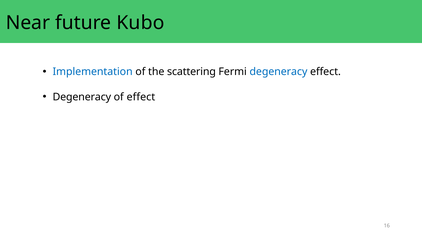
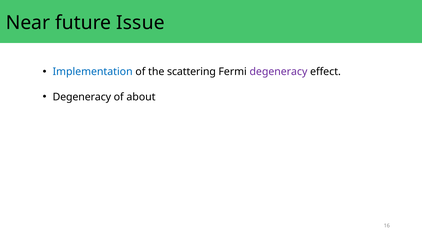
Kubo: Kubo -> Issue
degeneracy at (278, 72) colour: blue -> purple
of effect: effect -> about
